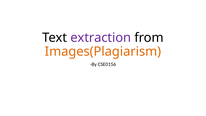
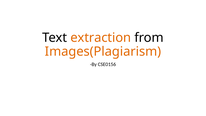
extraction colour: purple -> orange
